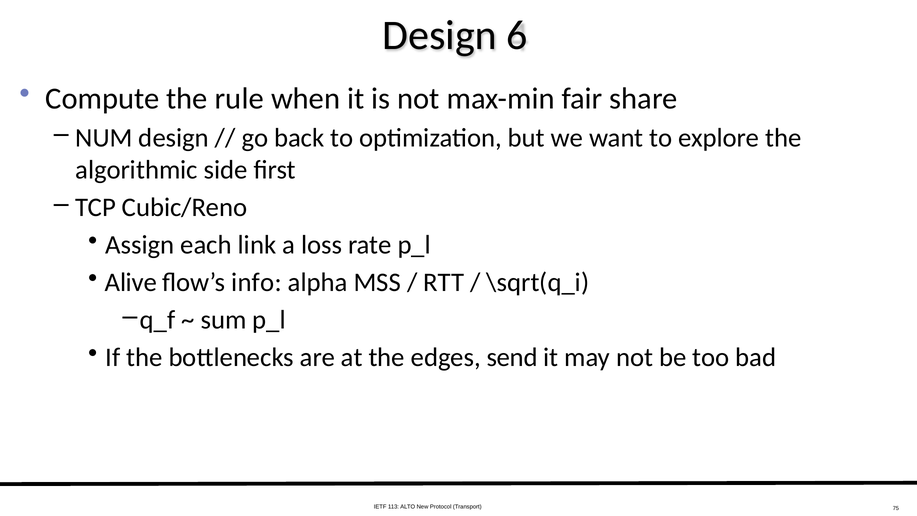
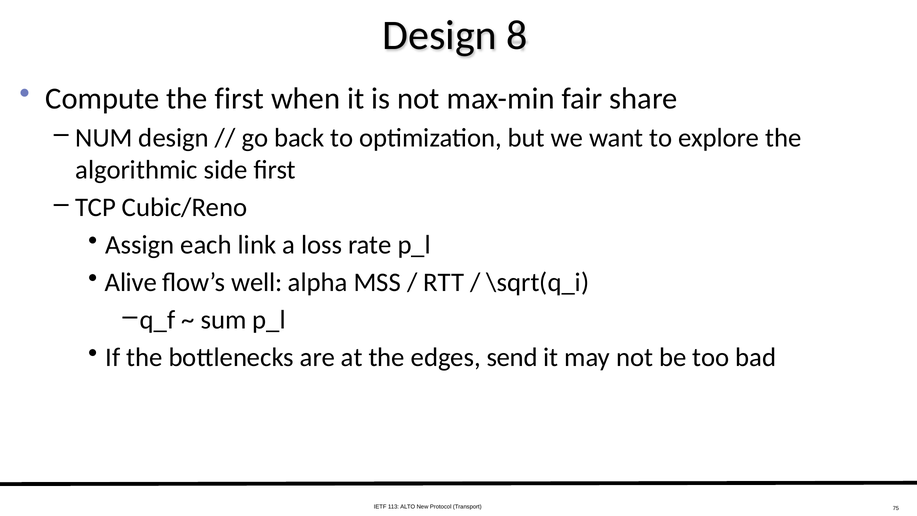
6: 6 -> 8
the rule: rule -> first
info: info -> well
